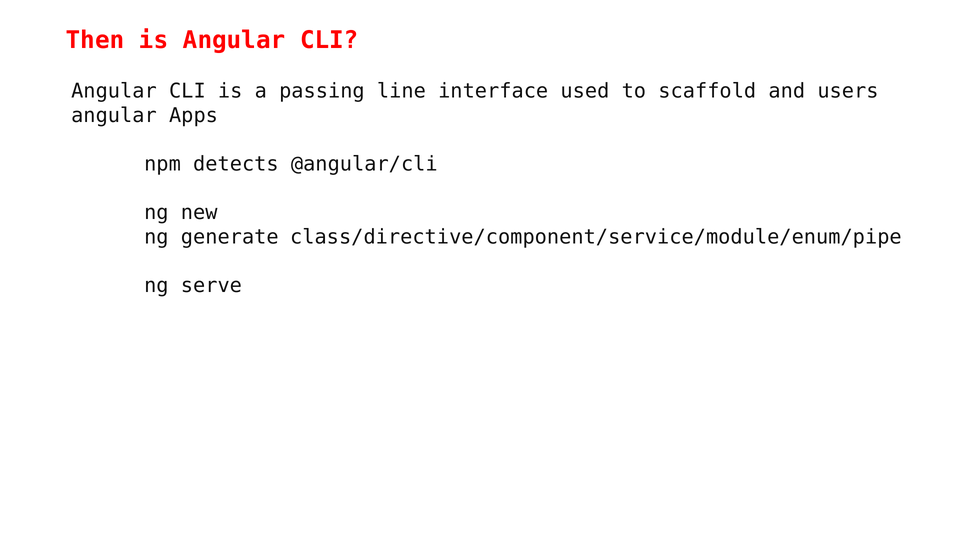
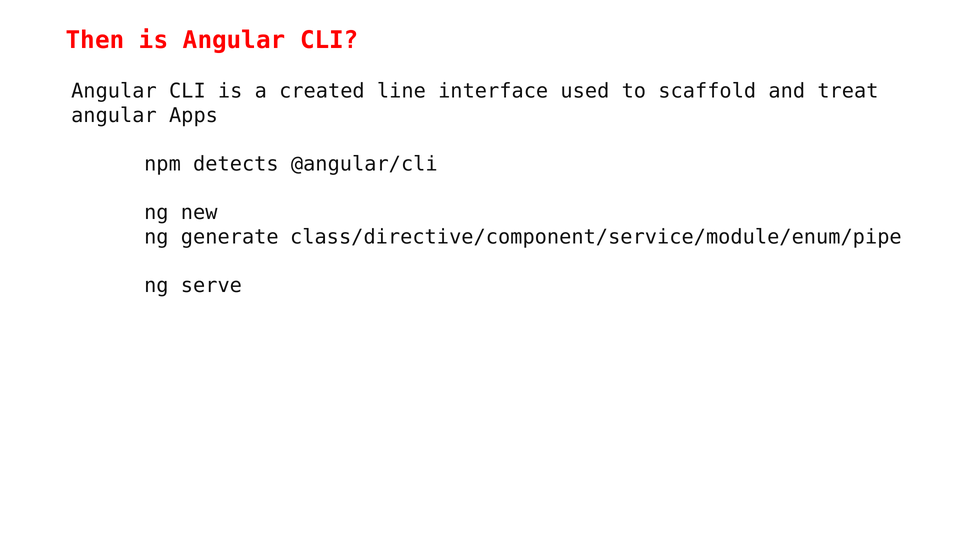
passing: passing -> created
users: users -> treat
